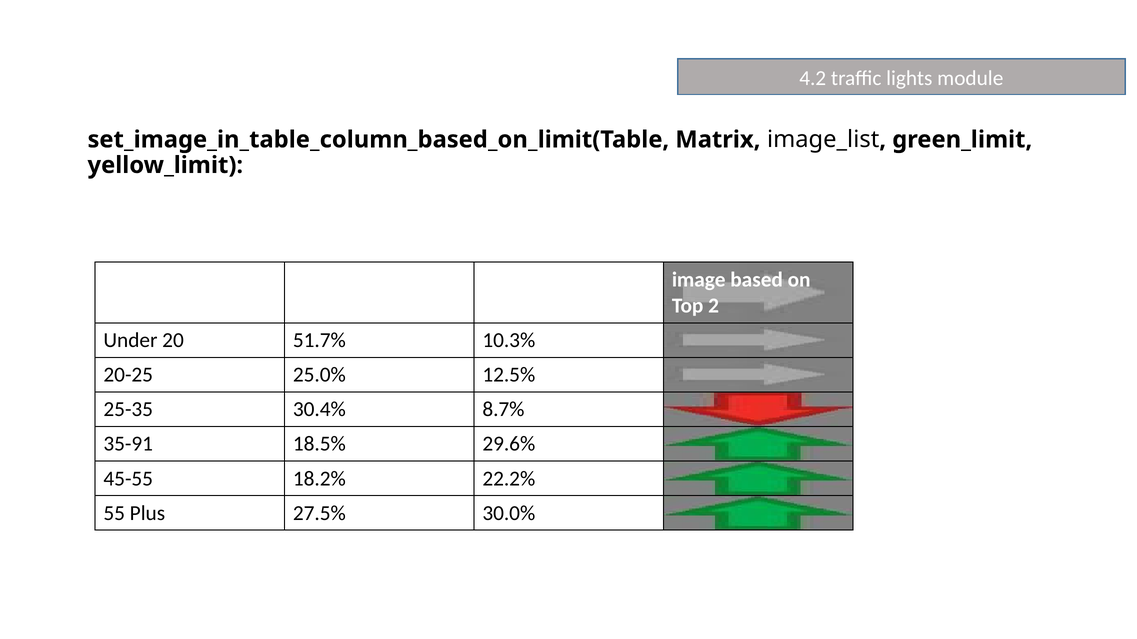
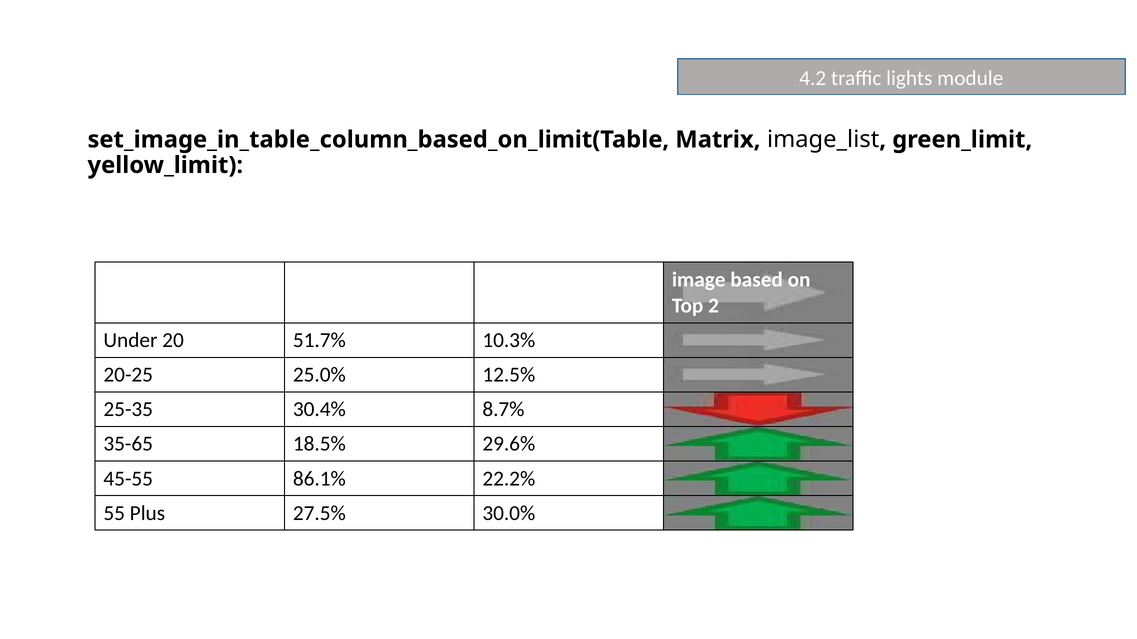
35-91: 35-91 -> 35-65
18.2%: 18.2% -> 86.1%
